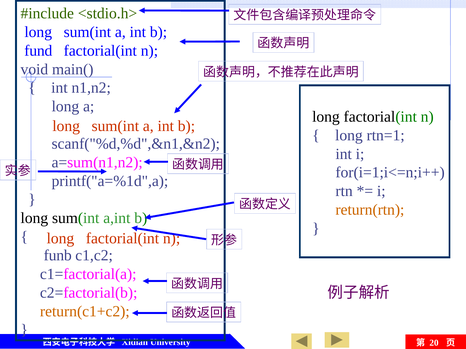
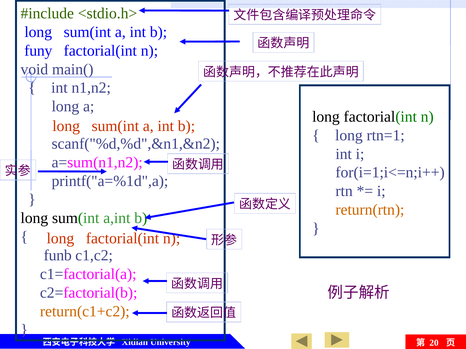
fund: fund -> funy
